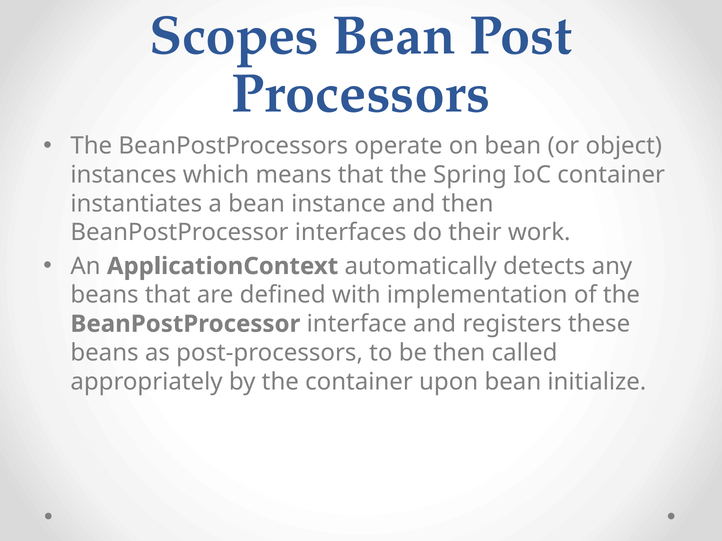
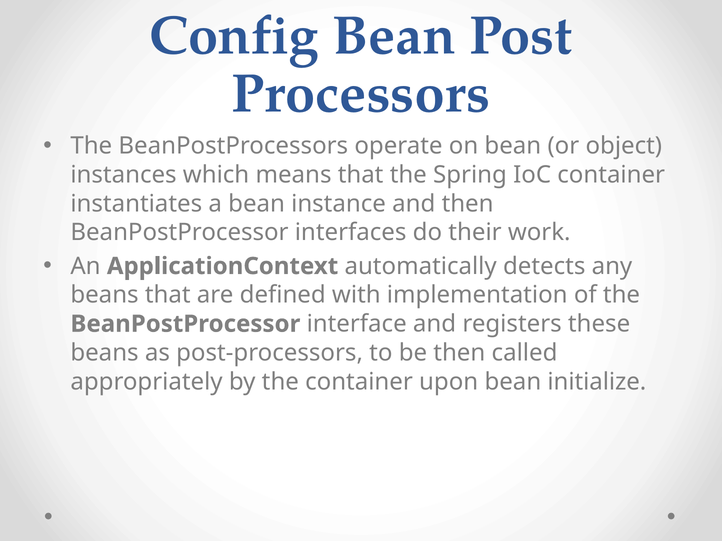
Scopes: Scopes -> Config
